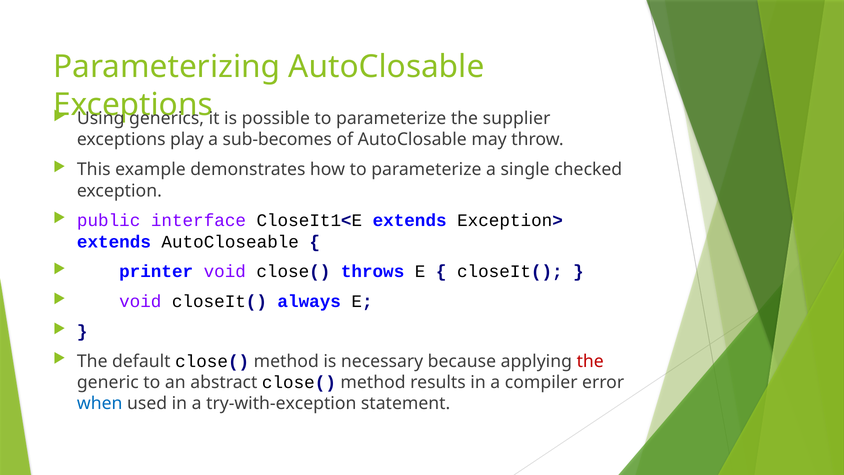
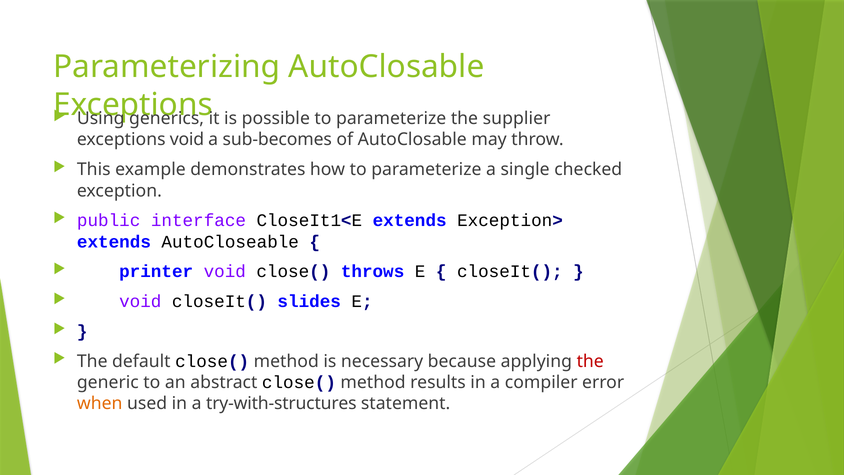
exceptions play: play -> void
always: always -> slides
when colour: blue -> orange
try-with-exception: try-with-exception -> try-with-structures
